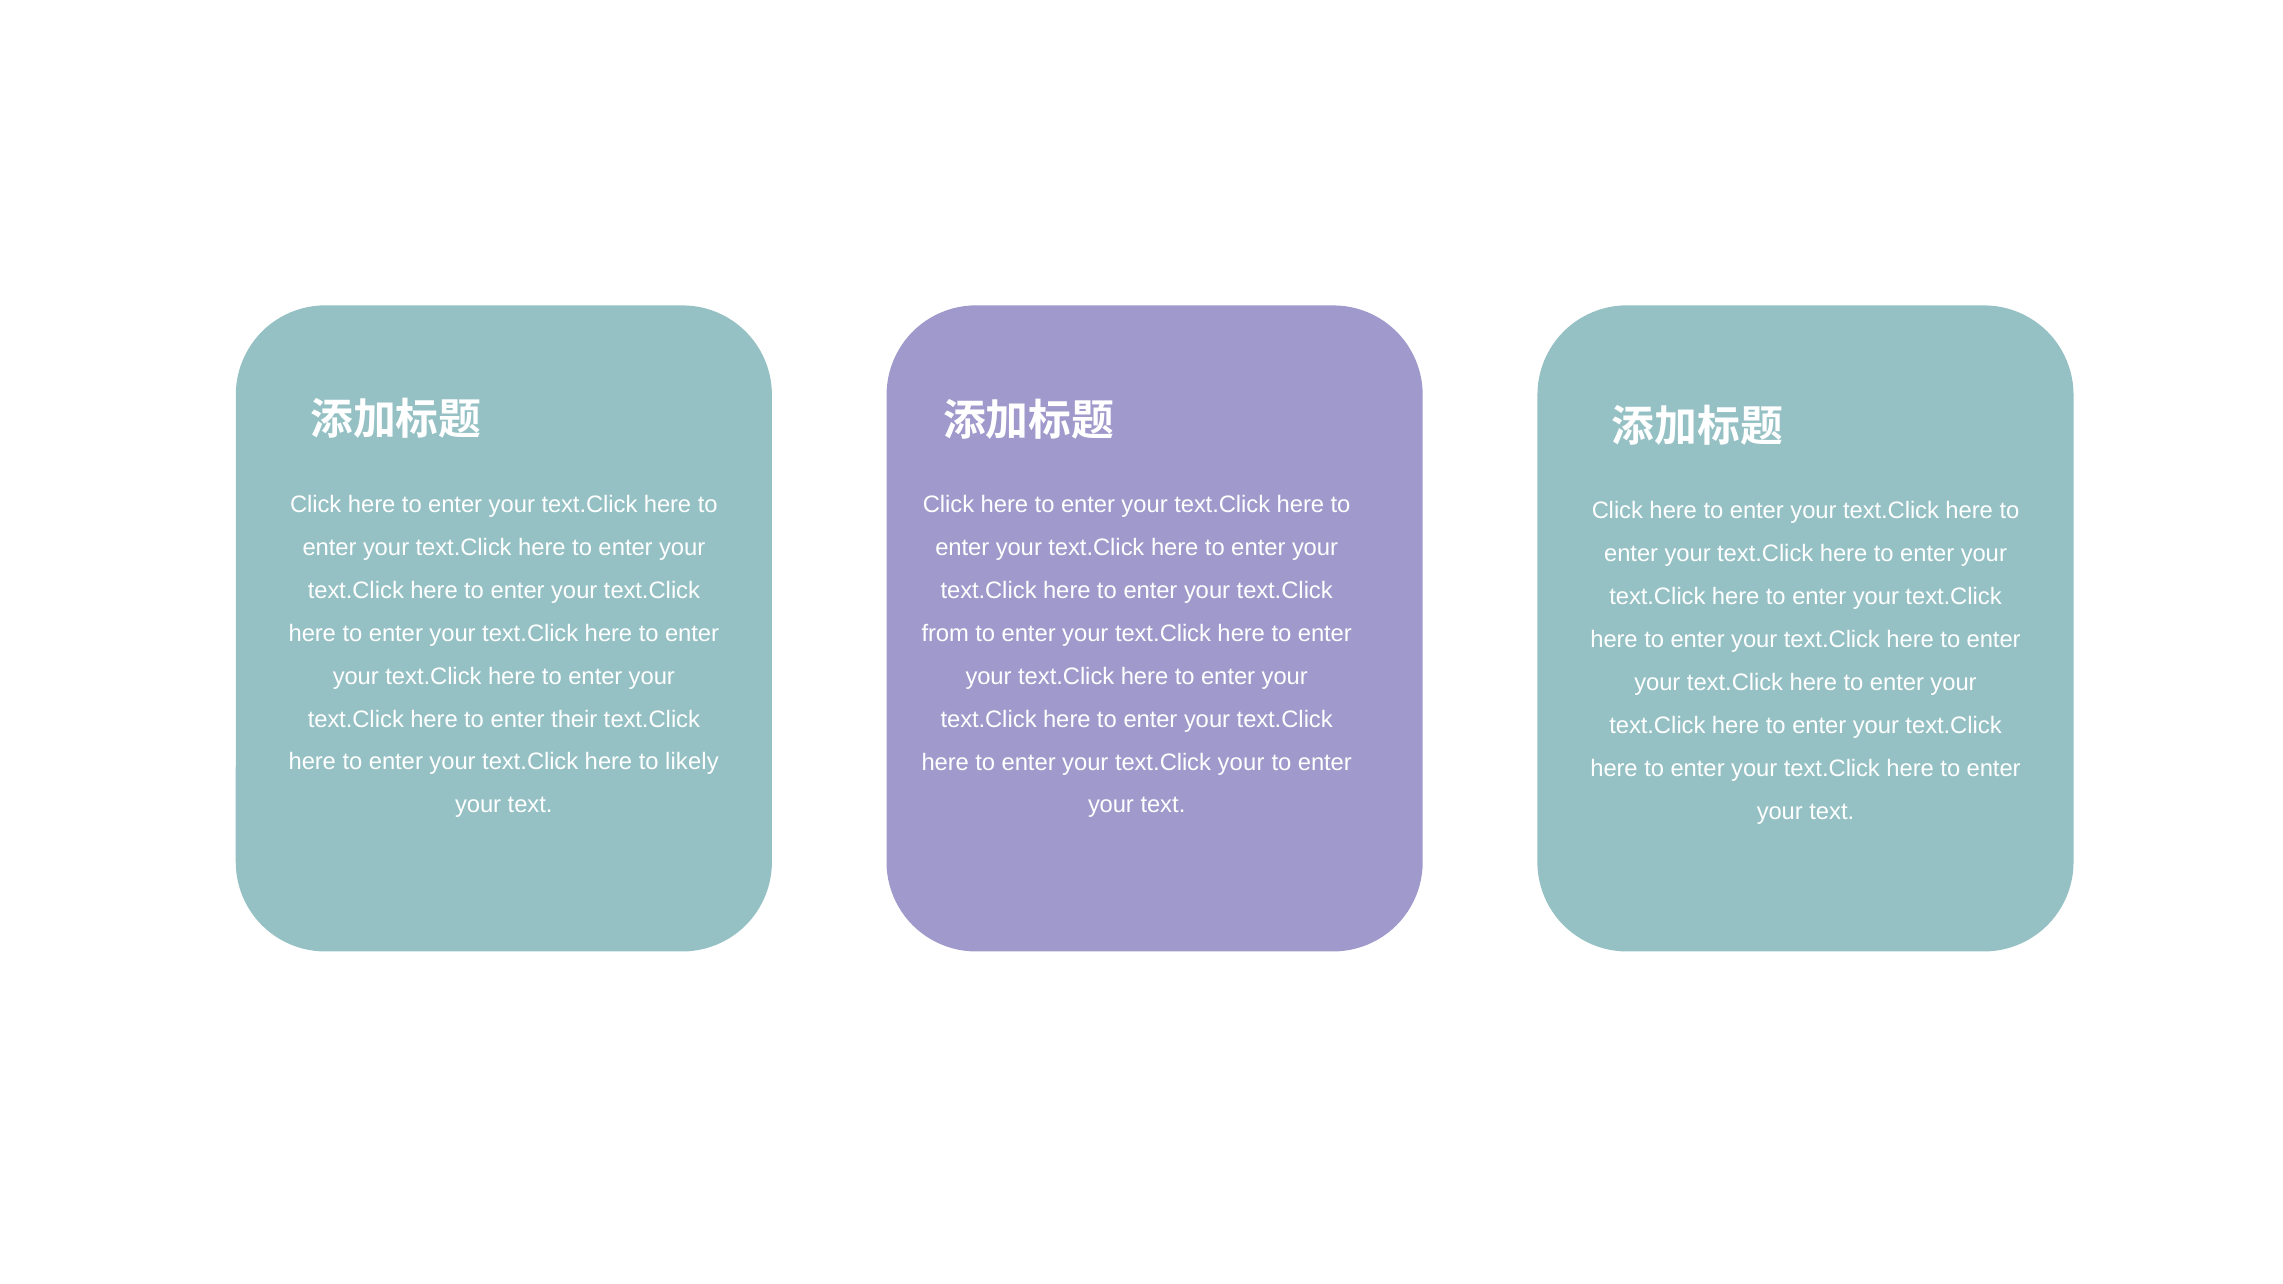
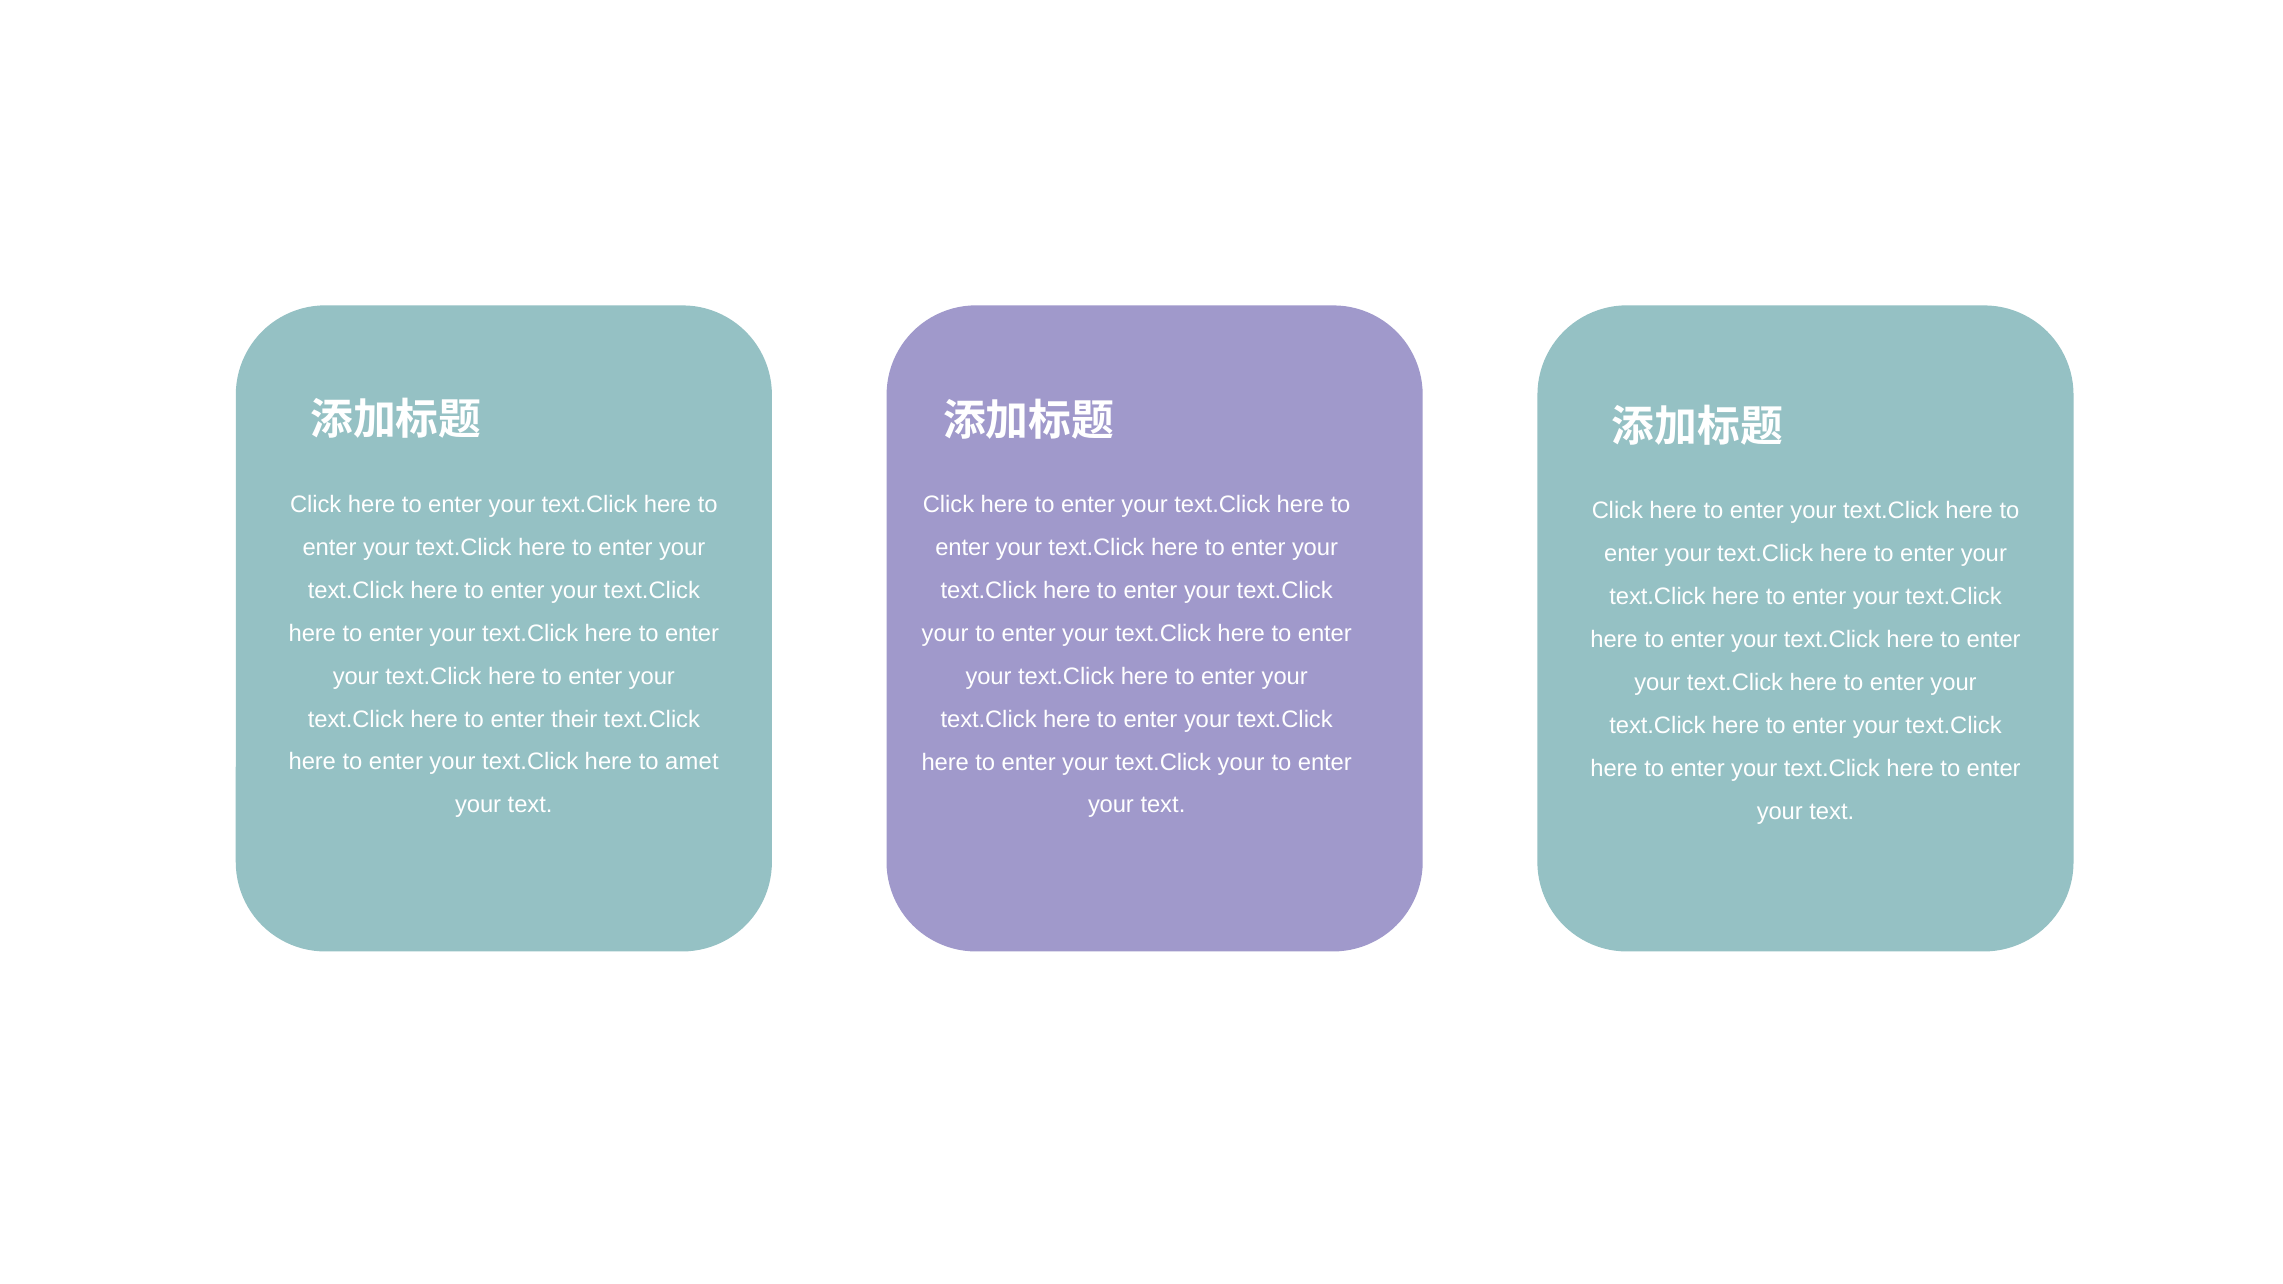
from at (945, 634): from -> your
likely: likely -> amet
